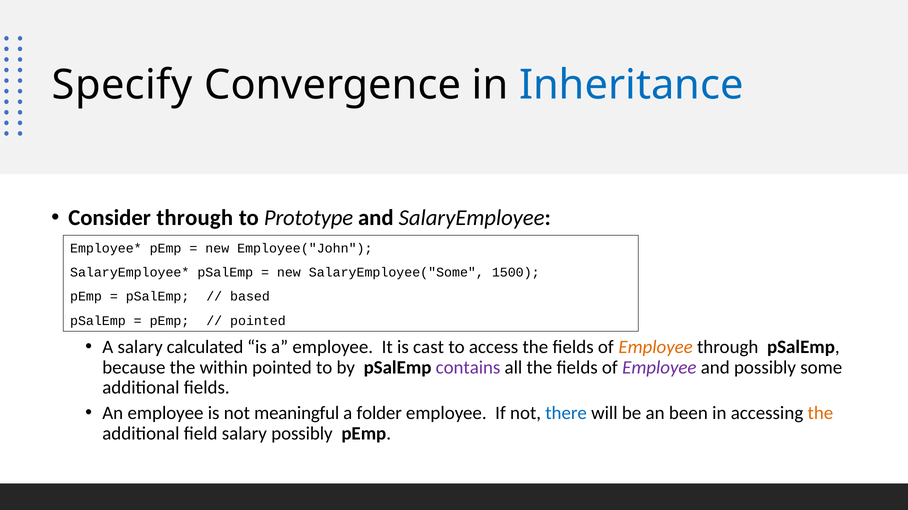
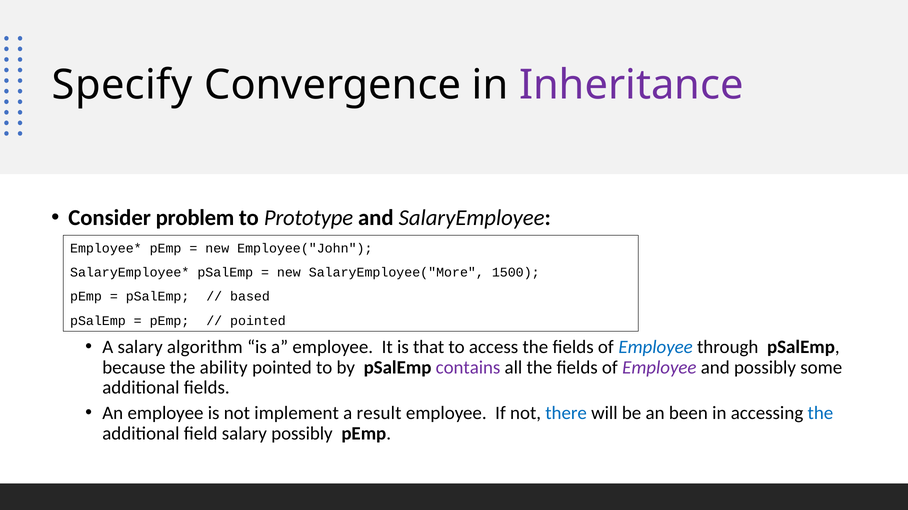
Inheritance colour: blue -> purple
Consider through: through -> problem
SalaryEmployee("Some: SalaryEmployee("Some -> SalaryEmployee("More
calculated: calculated -> algorithm
cast: cast -> that
Employee at (656, 347) colour: orange -> blue
within: within -> ability
meaningful: meaningful -> implement
folder: folder -> result
the at (820, 413) colour: orange -> blue
